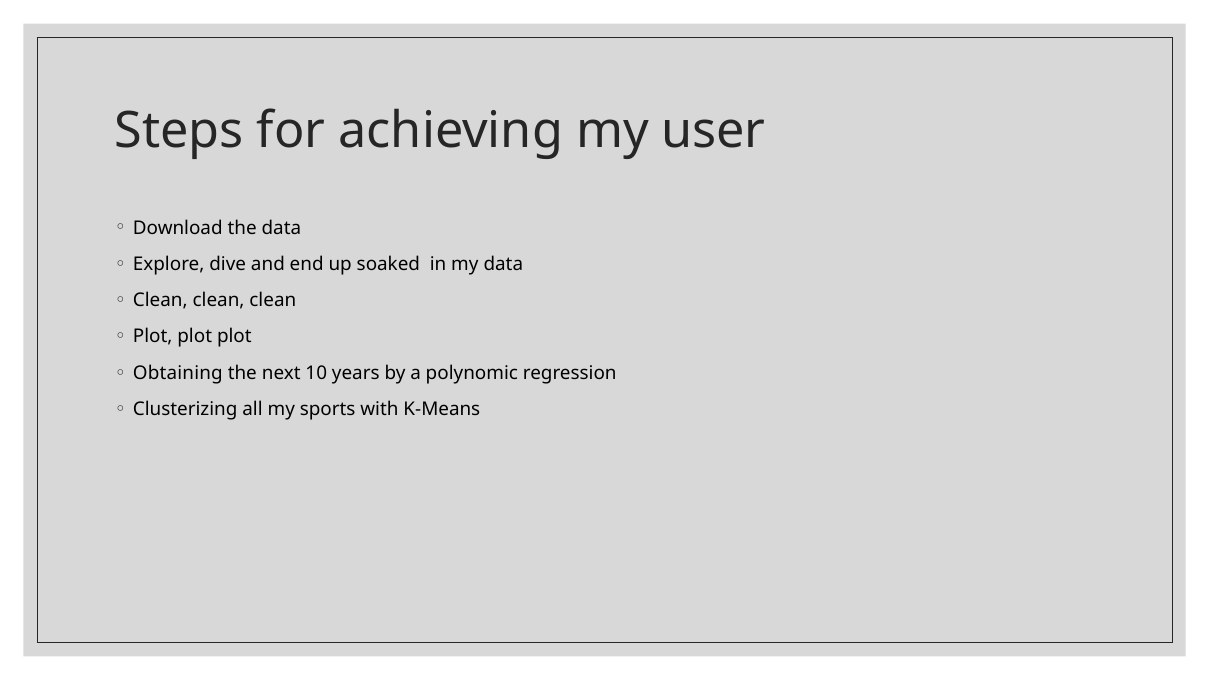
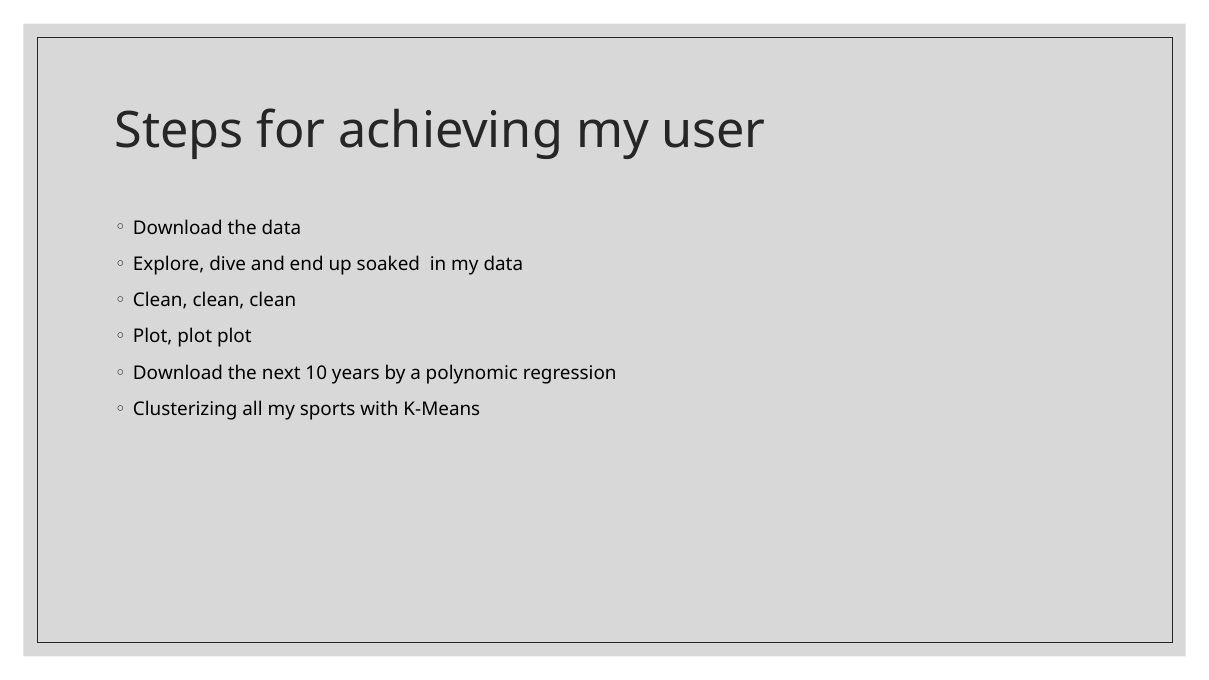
Obtaining at (178, 373): Obtaining -> Download
